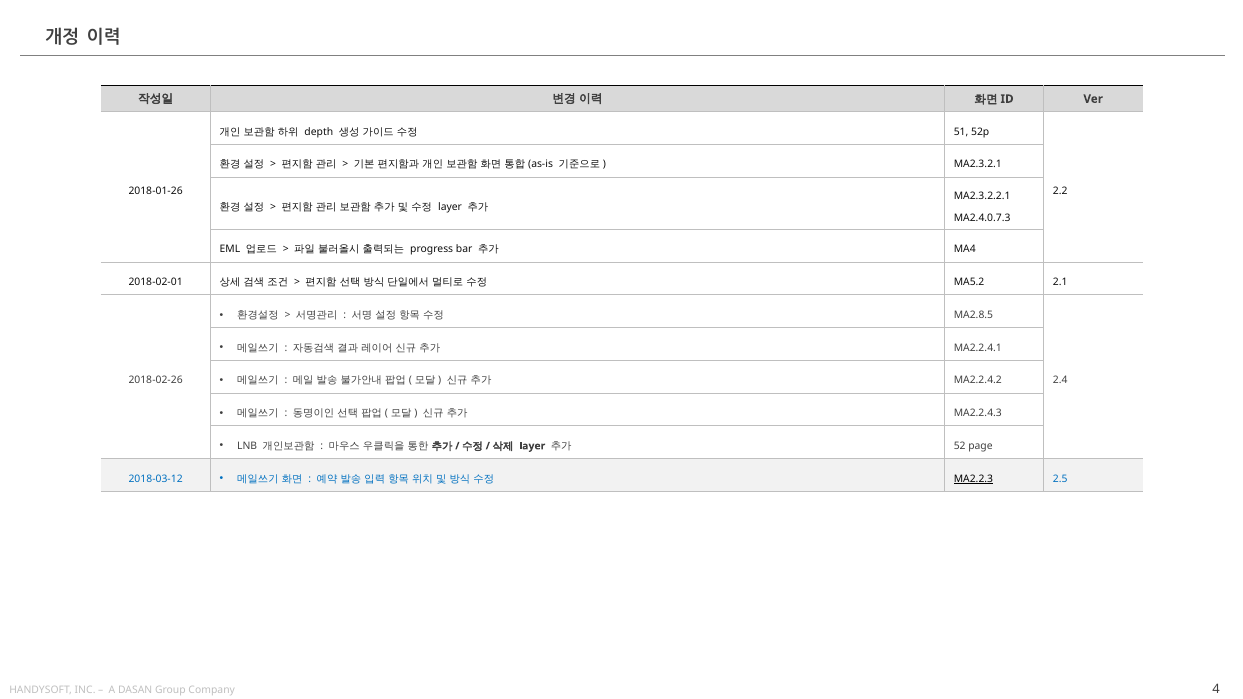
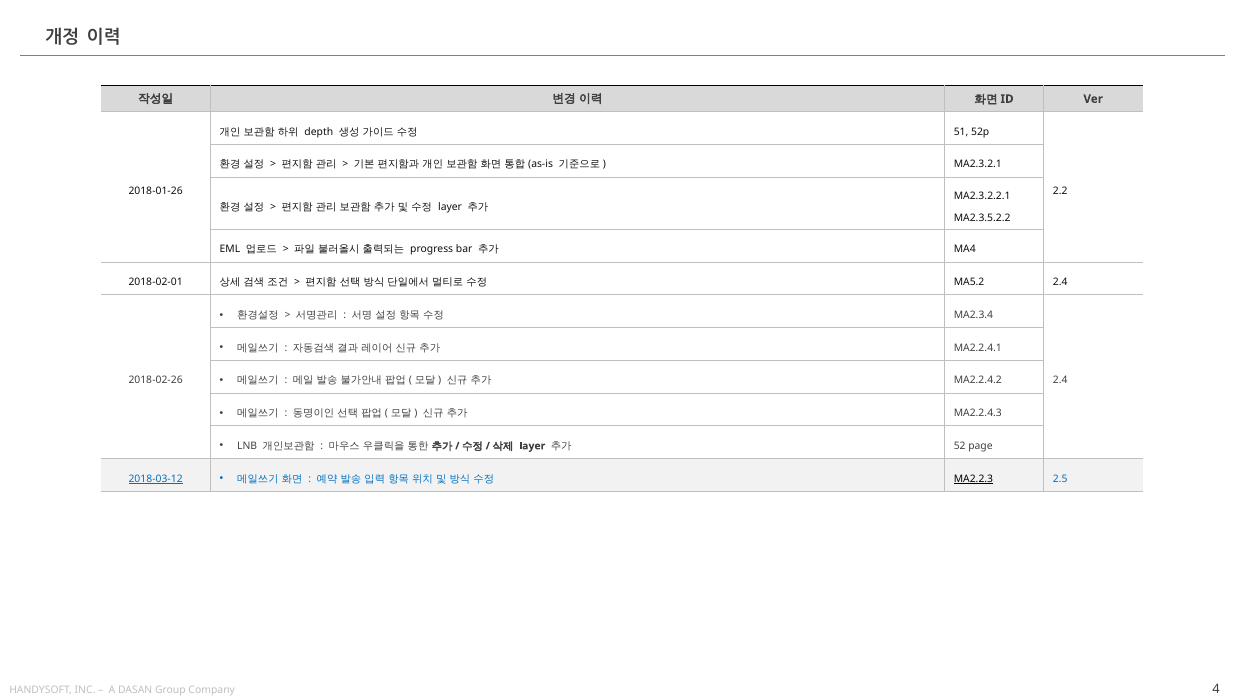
MA2.4.0.7.3: MA2.4.0.7.3 -> MA2.3.5.2.2
MA5.2 2.1: 2.1 -> 2.4
MA2.8.5: MA2.8.5 -> MA2.3.4
2018-03-12 underline: none -> present
